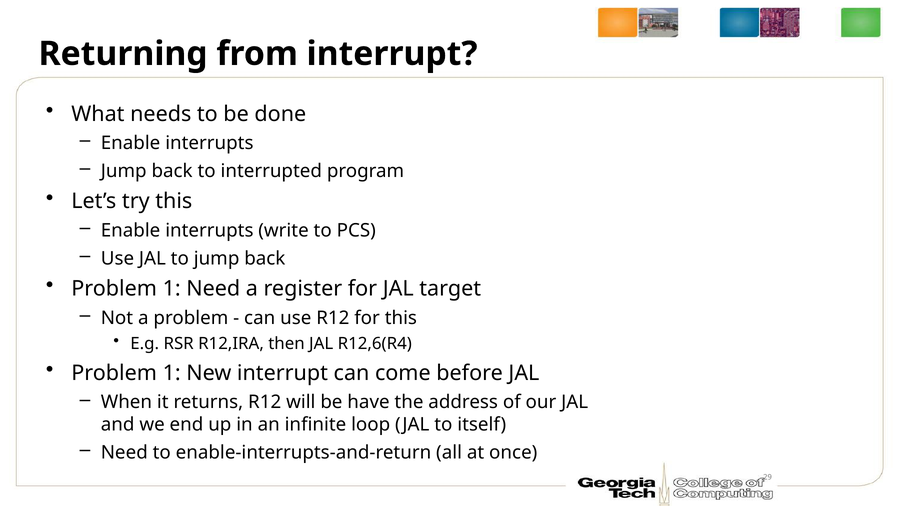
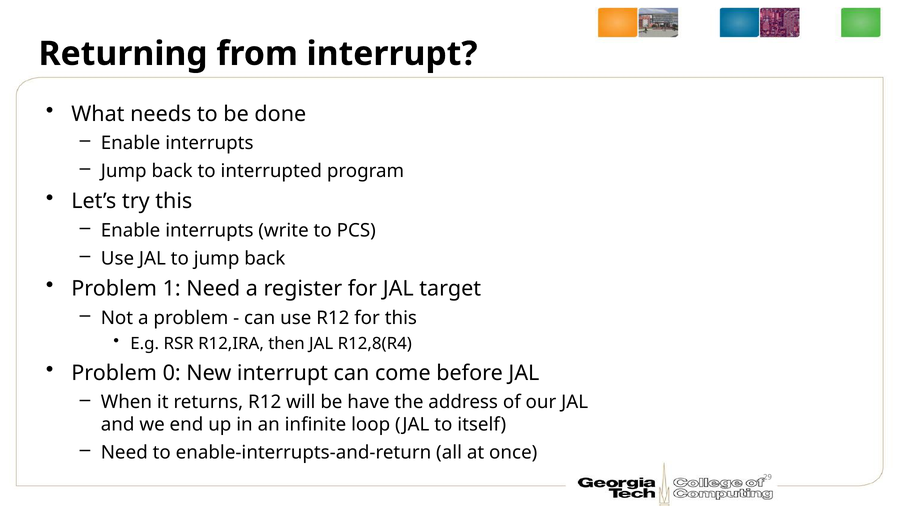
R12,6(R4: R12,6(R4 -> R12,8(R4
1 at (172, 373): 1 -> 0
